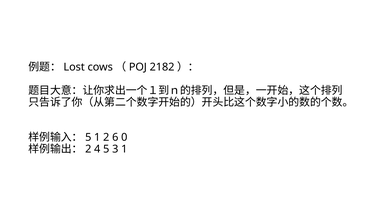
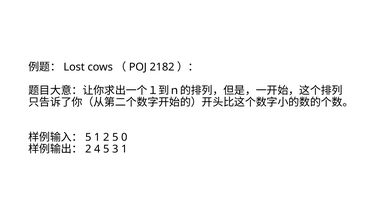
2 6: 6 -> 5
